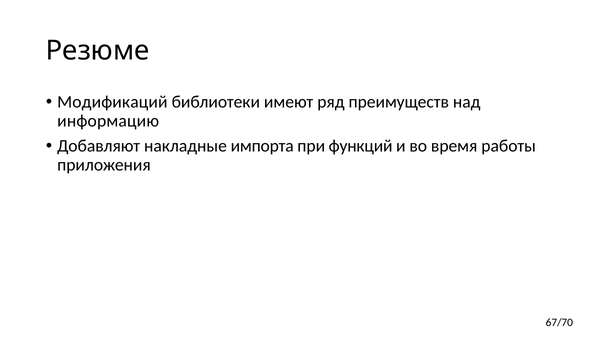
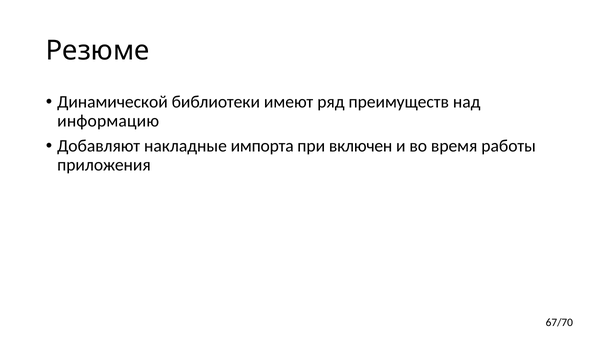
Модификаций: Модификаций -> Динамической
функций: функций -> включен
